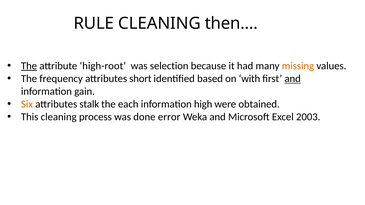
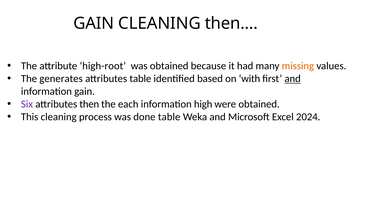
RULE at (94, 23): RULE -> GAIN
The at (29, 66) underline: present -> none
was selection: selection -> obtained
frequency: frequency -> generates
attributes short: short -> table
Six colour: orange -> purple
stalk: stalk -> then
done error: error -> table
2003: 2003 -> 2024
